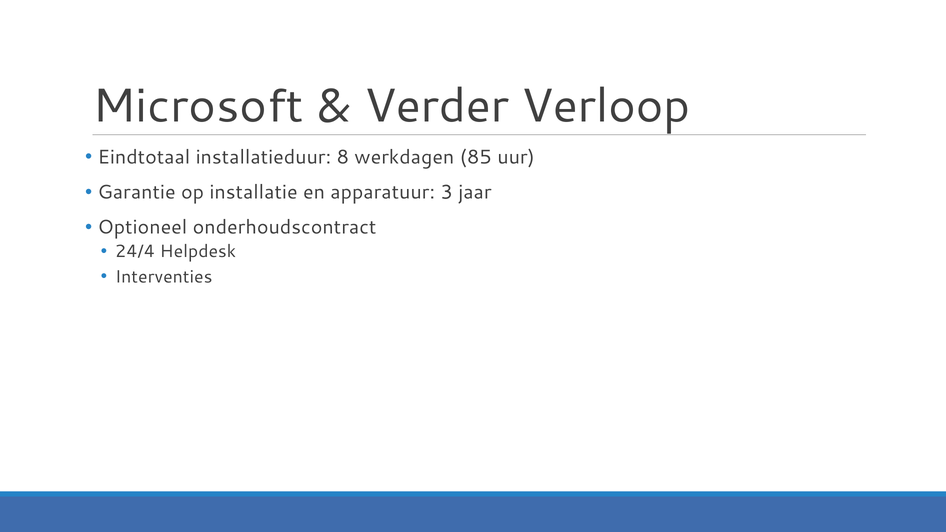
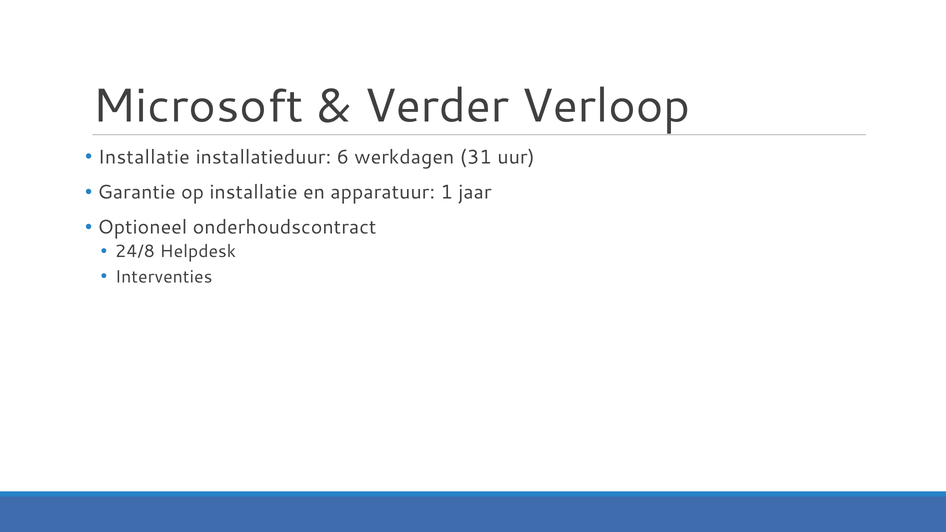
Eindtotaal at (144, 157): Eindtotaal -> Installatie
8: 8 -> 6
85: 85 -> 31
3: 3 -> 1
24/4: 24/4 -> 24/8
